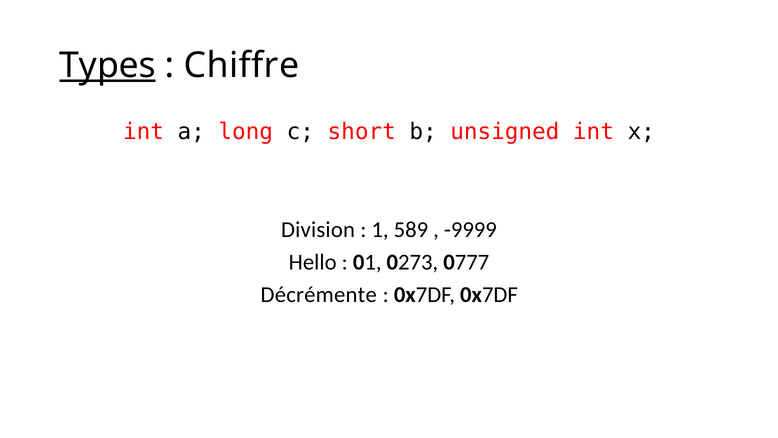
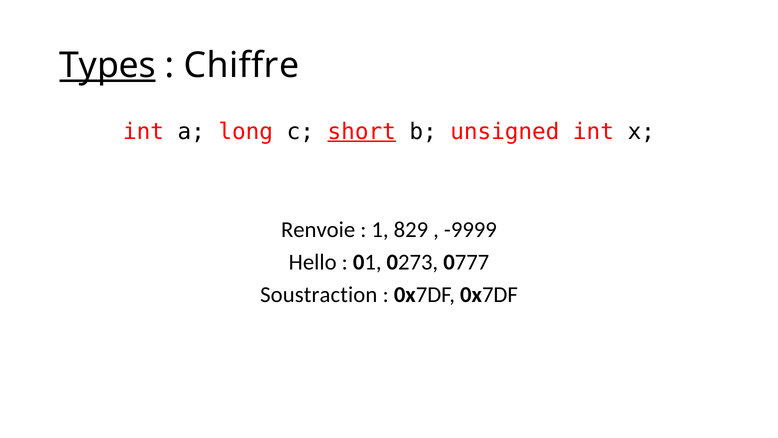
short underline: none -> present
Division: Division -> Renvoie
589: 589 -> 829
Décrémente: Décrémente -> Soustraction
